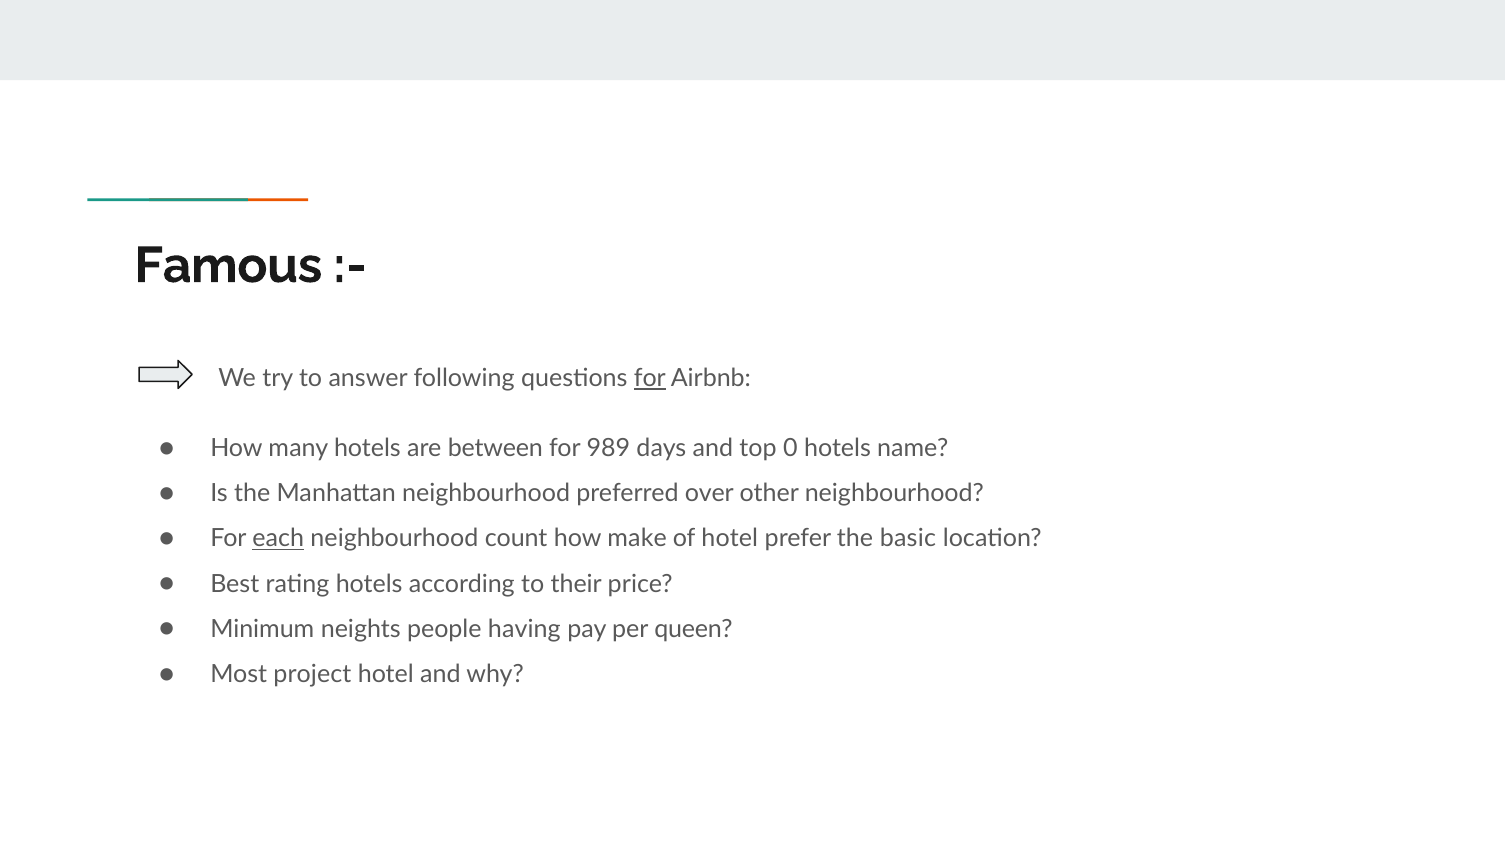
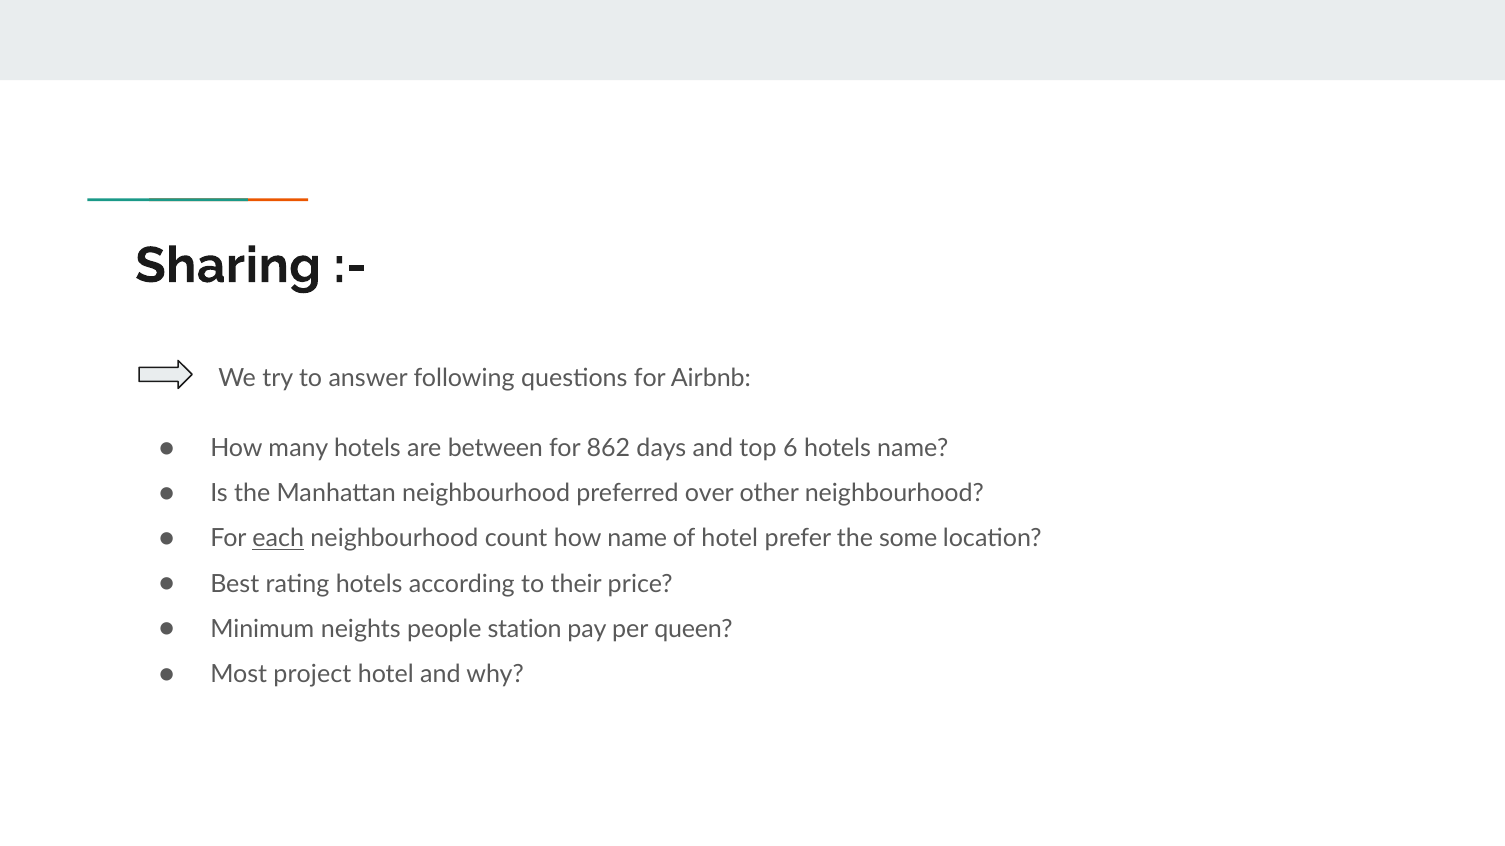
Famous: Famous -> Sharing
for at (650, 379) underline: present -> none
989: 989 -> 862
0: 0 -> 6
how make: make -> name
basic: basic -> some
having: having -> station
